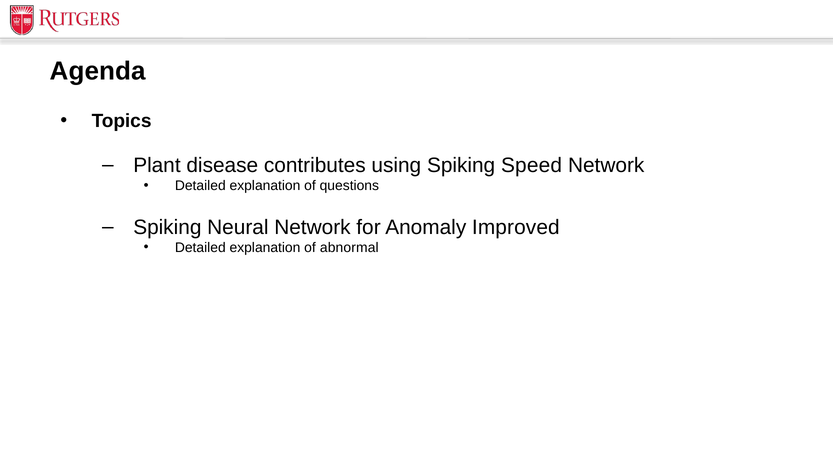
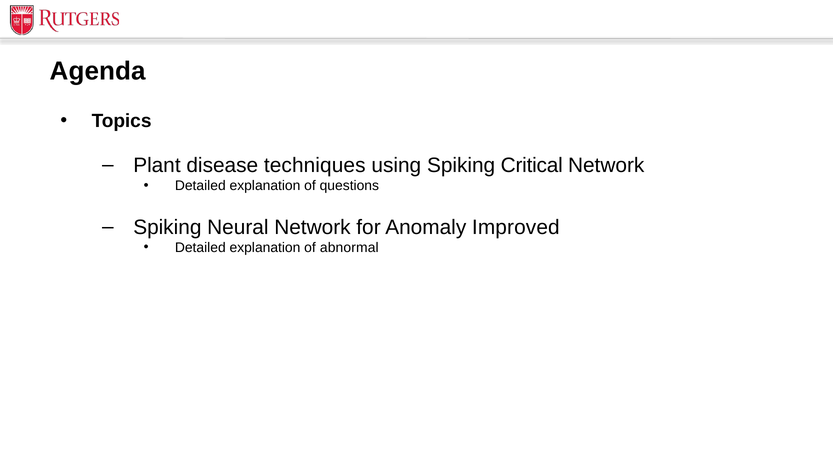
contributes: contributes -> techniques
Speed: Speed -> Critical
